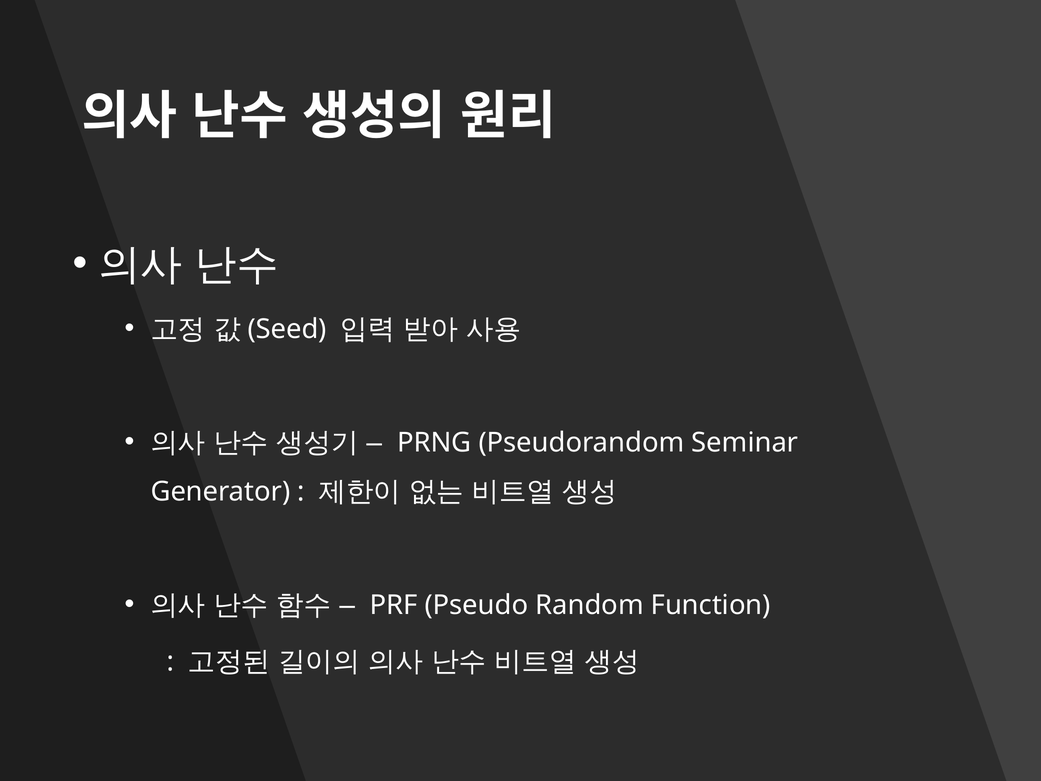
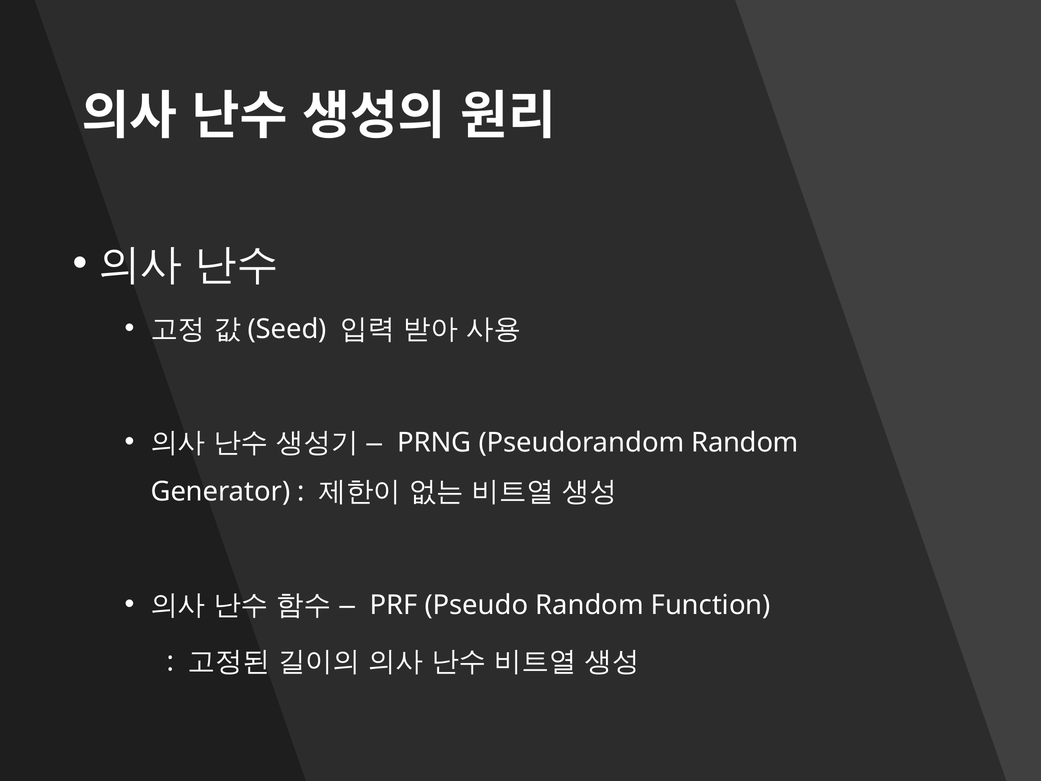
Pseudorandom Seminar: Seminar -> Random
